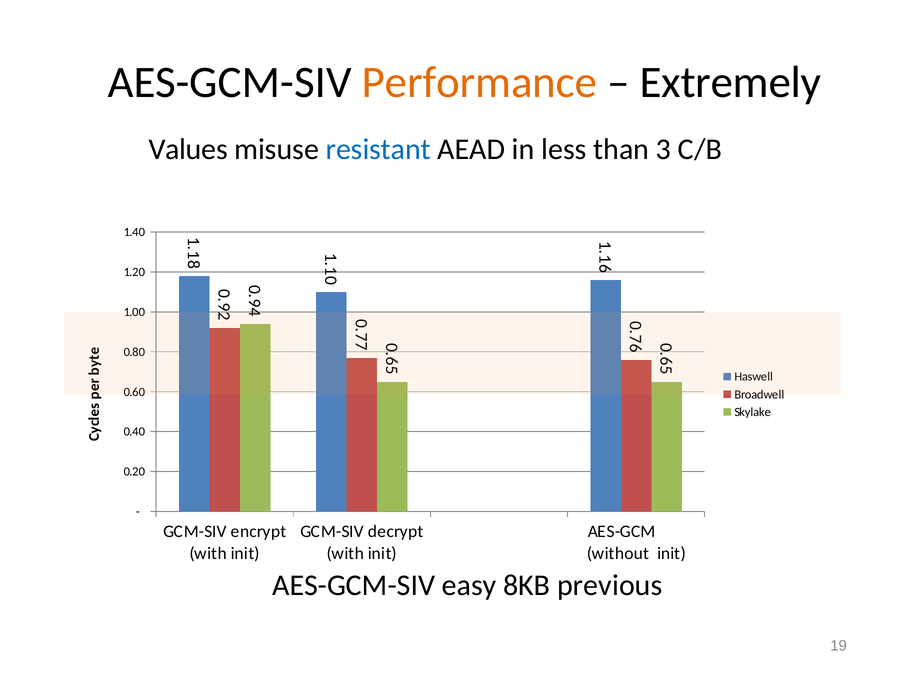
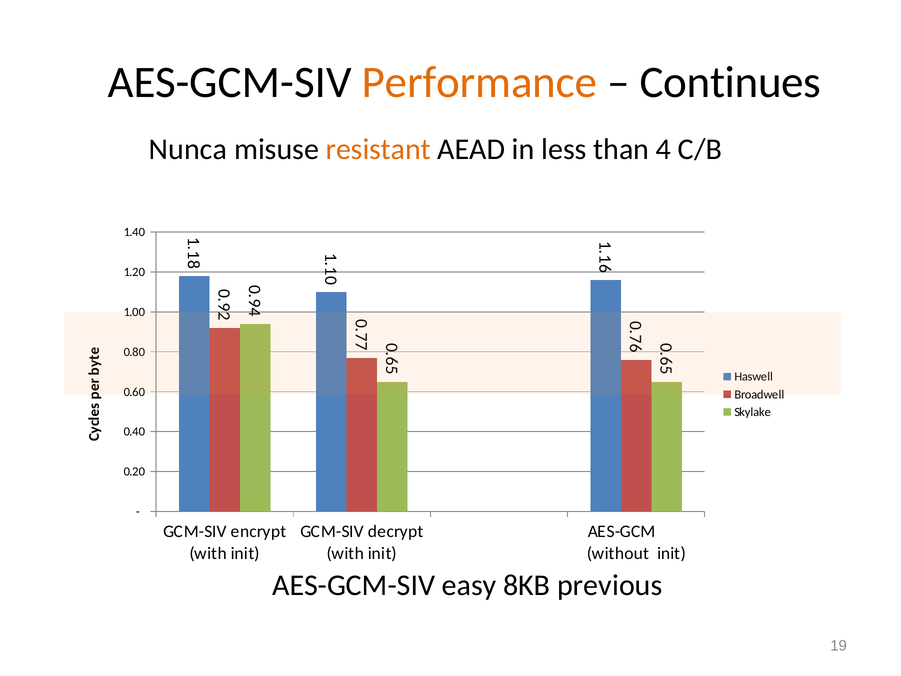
Extremely: Extremely -> Continues
Values: Values -> Nunca
resistant colour: blue -> orange
than 3: 3 -> 4
